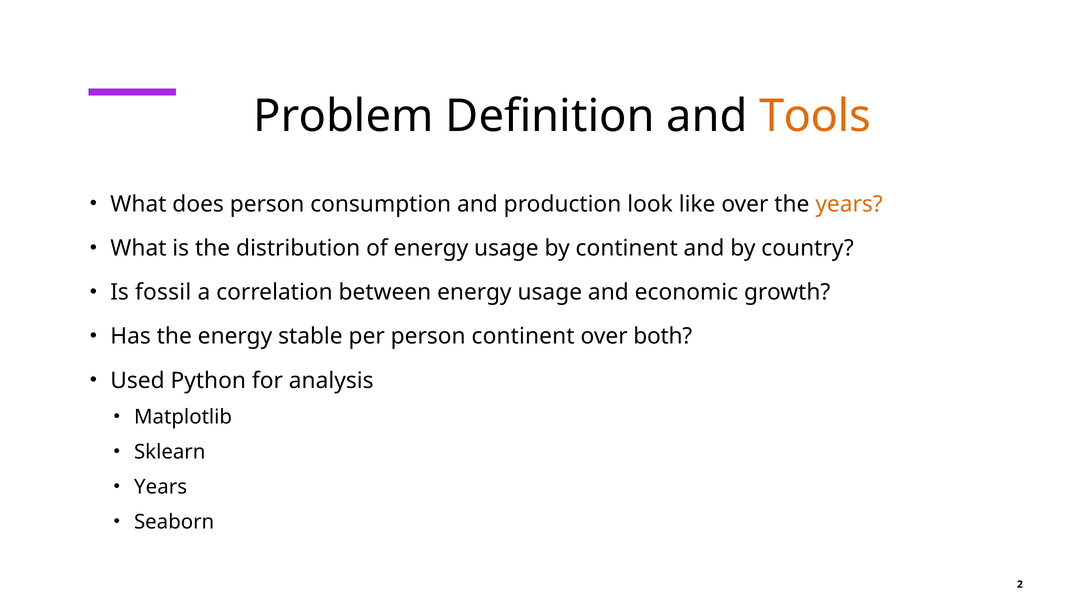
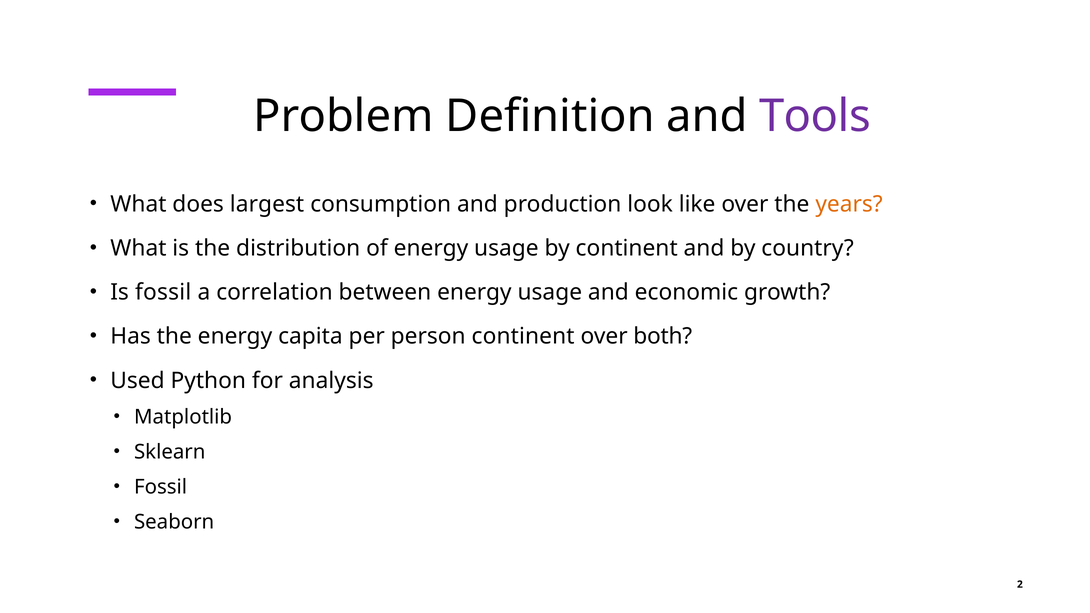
Tools colour: orange -> purple
does person: person -> largest
stable: stable -> capita
Years at (161, 487): Years -> Fossil
